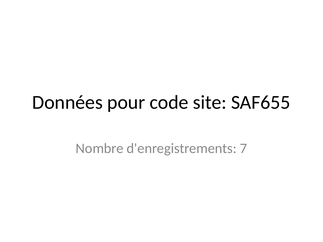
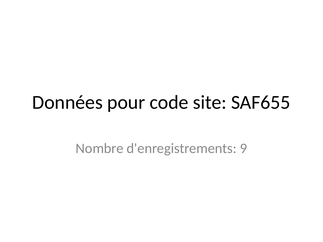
7: 7 -> 9
